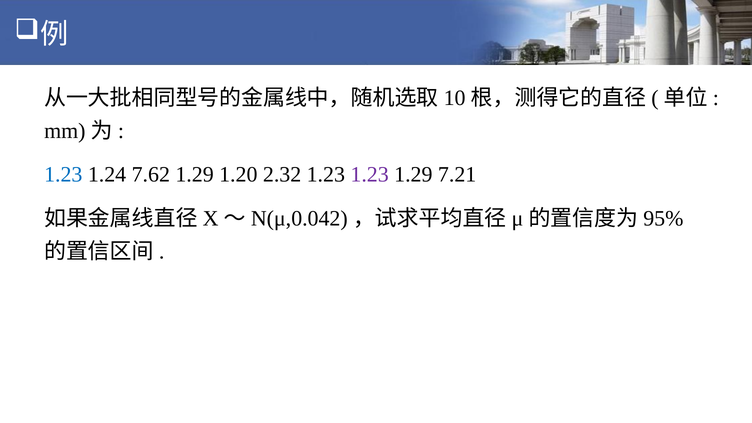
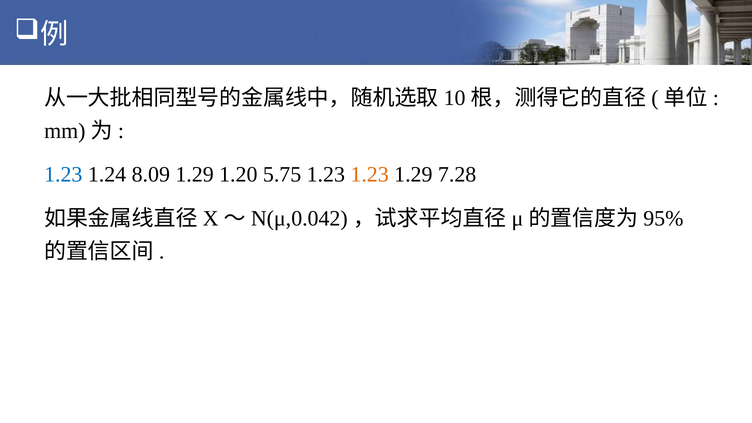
7.62: 7.62 -> 8.09
2.32: 2.32 -> 5.75
1.23 at (370, 175) colour: purple -> orange
7.21: 7.21 -> 7.28
